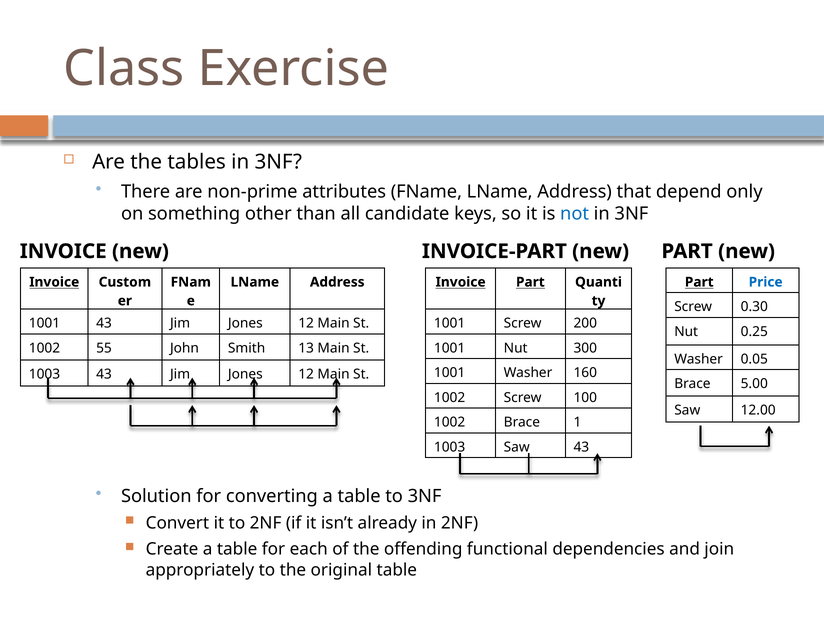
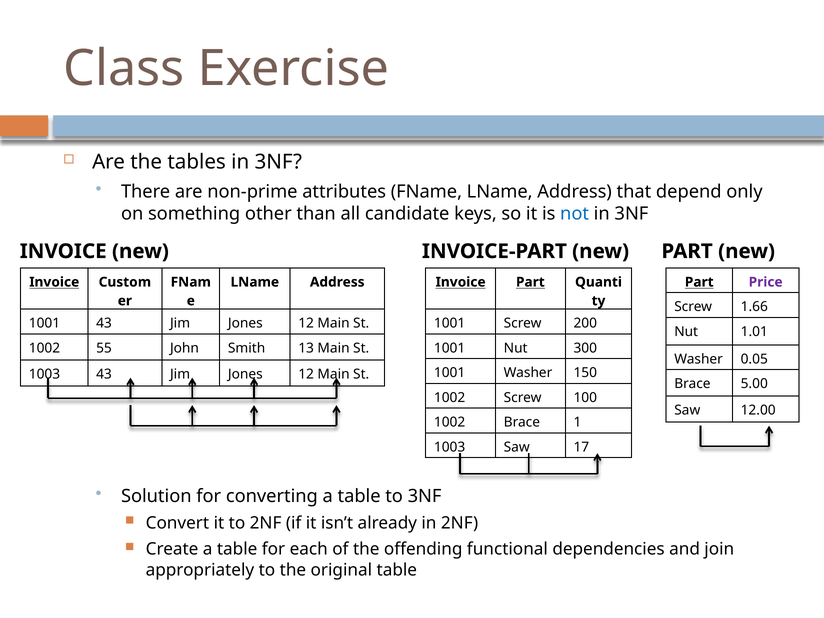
Price colour: blue -> purple
0.30: 0.30 -> 1.66
0.25: 0.25 -> 1.01
160: 160 -> 150
Saw 43: 43 -> 17
